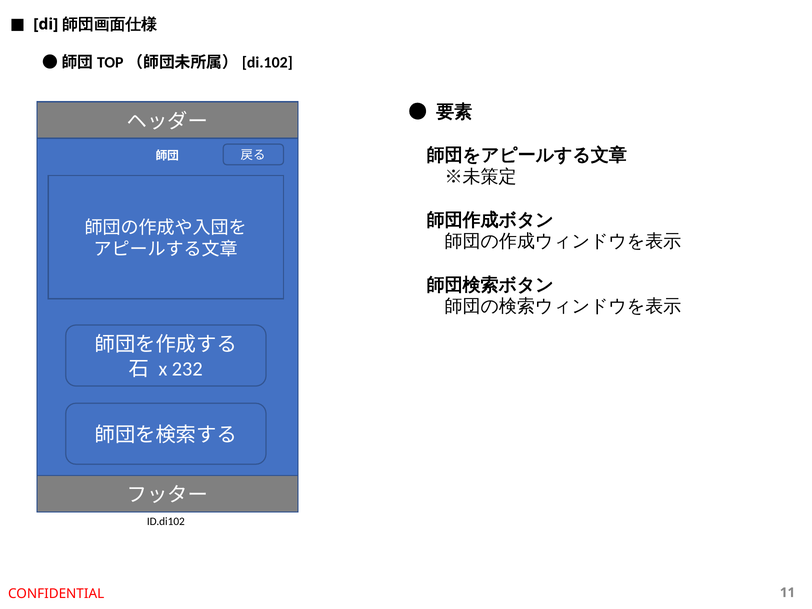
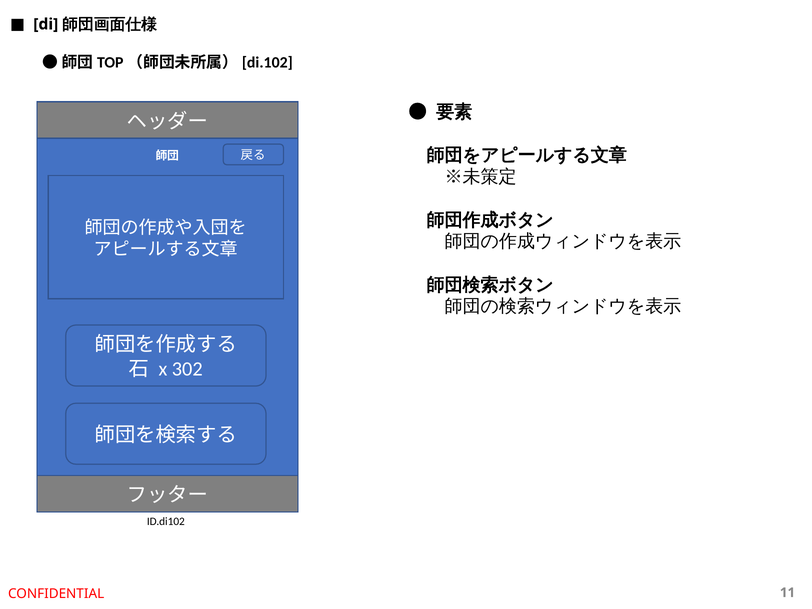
232: 232 -> 302
